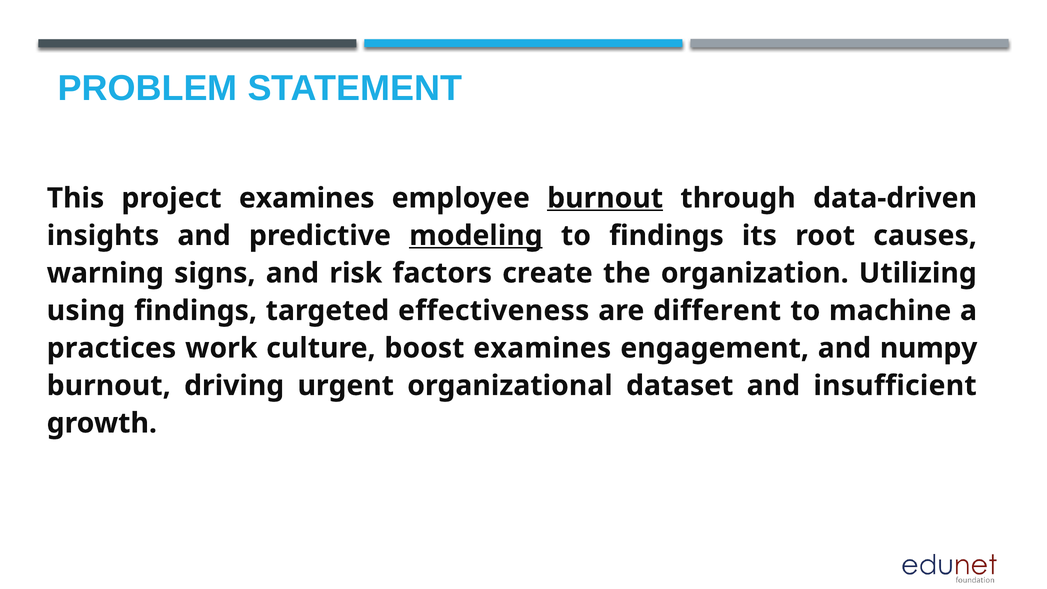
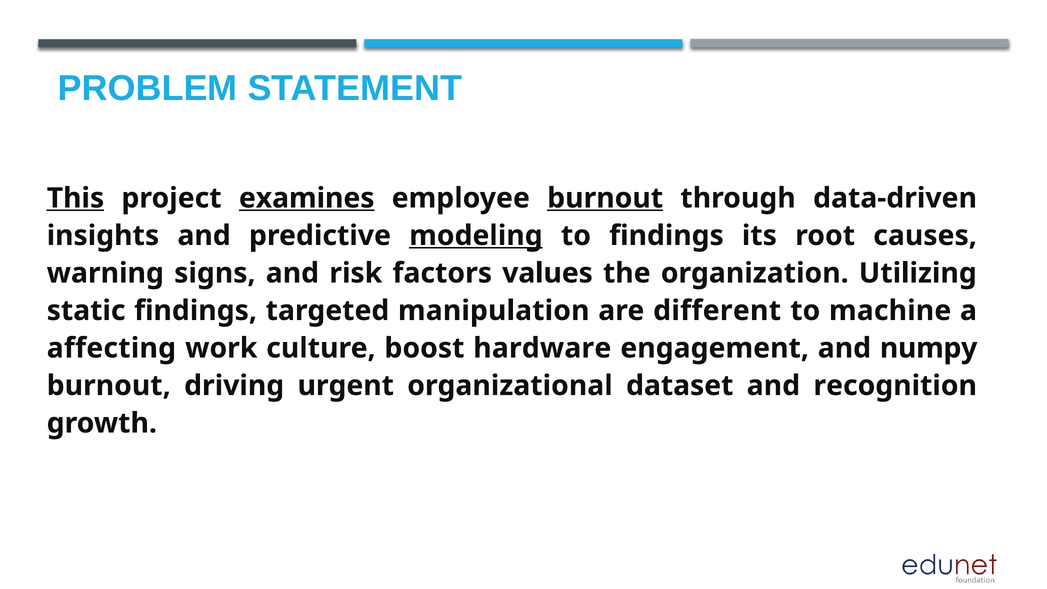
This underline: none -> present
examines at (307, 198) underline: none -> present
create: create -> values
using: using -> static
effectiveness: effectiveness -> manipulation
practices: practices -> affecting
boost examines: examines -> hardware
insufficient: insufficient -> recognition
